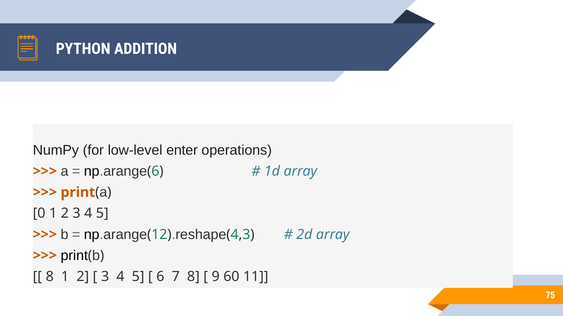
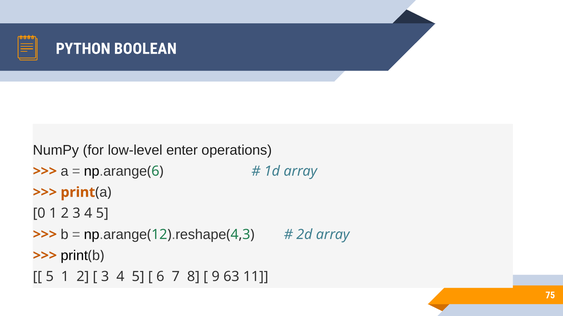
ADDITION: ADDITION -> BOOLEAN
8 at (50, 277): 8 -> 5
60: 60 -> 63
